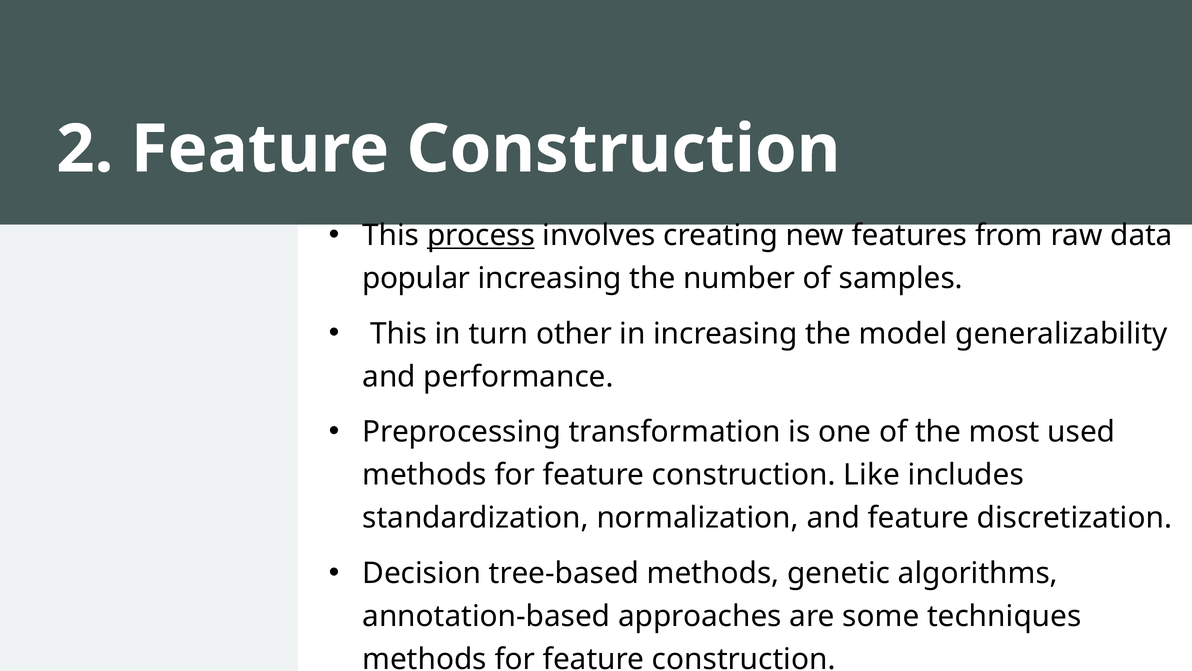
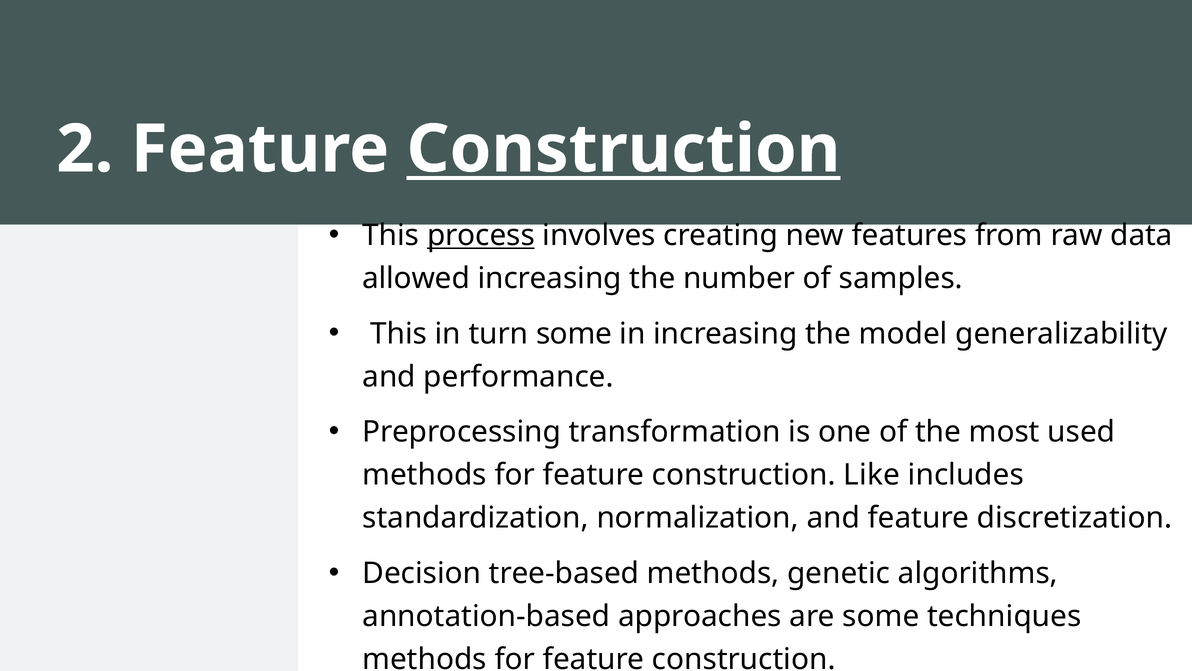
Construction at (623, 149) underline: none -> present
popular: popular -> allowed
turn other: other -> some
